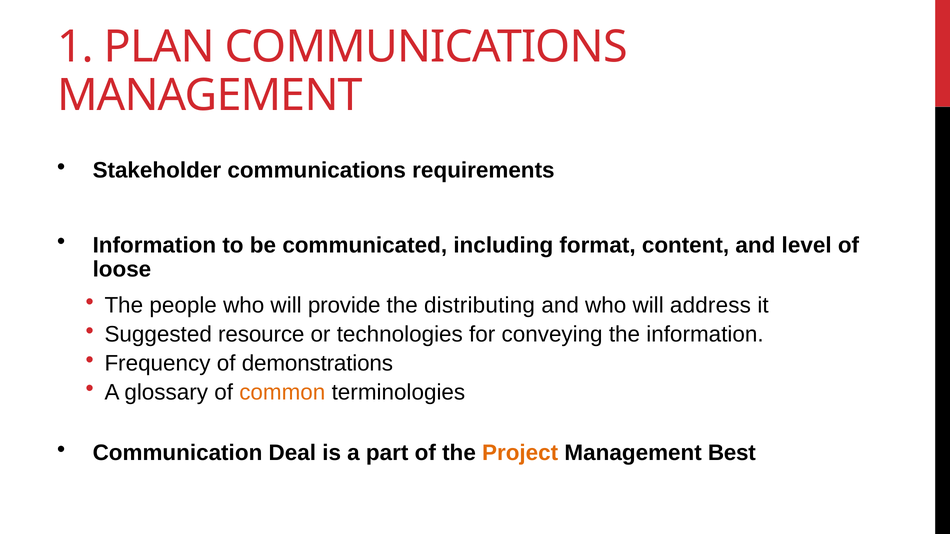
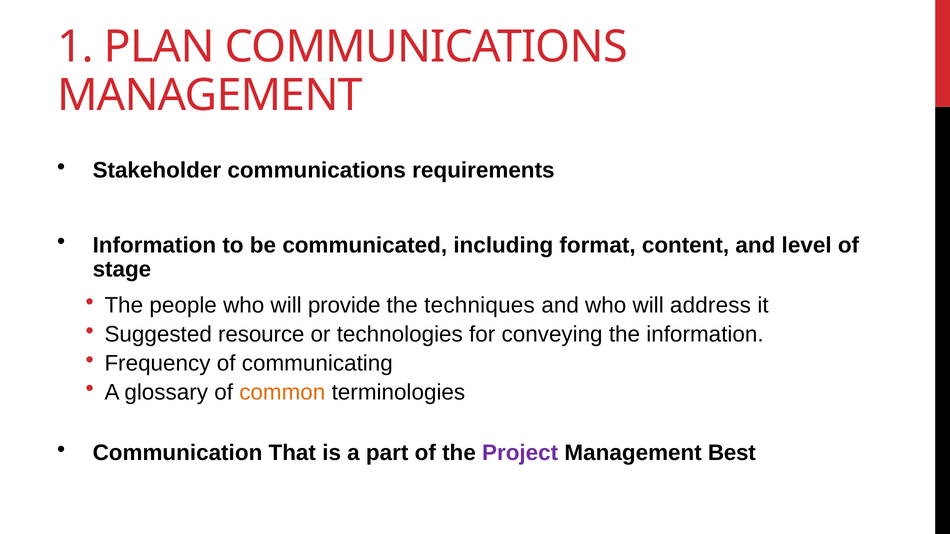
loose: loose -> stage
distributing: distributing -> techniques
demonstrations: demonstrations -> communicating
Deal: Deal -> That
Project colour: orange -> purple
